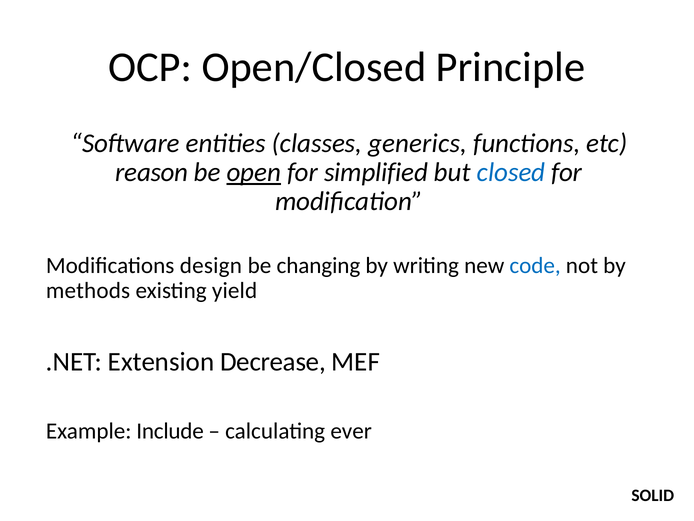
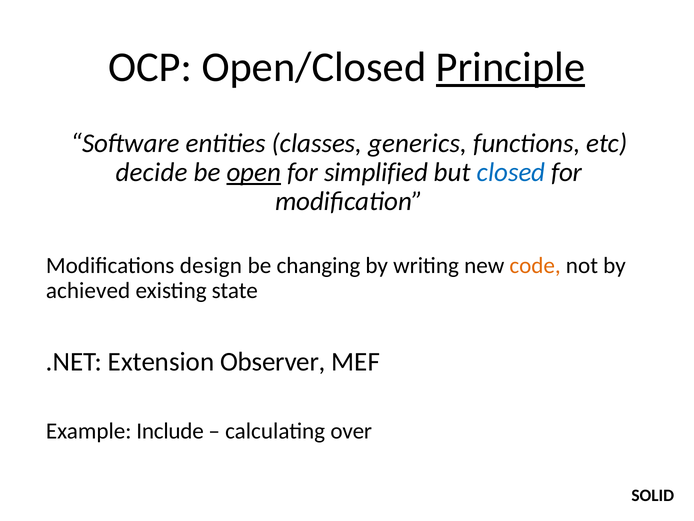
Principle underline: none -> present
reason: reason -> decide
code colour: blue -> orange
methods: methods -> achieved
yield: yield -> state
Decrease: Decrease -> Observer
ever: ever -> over
